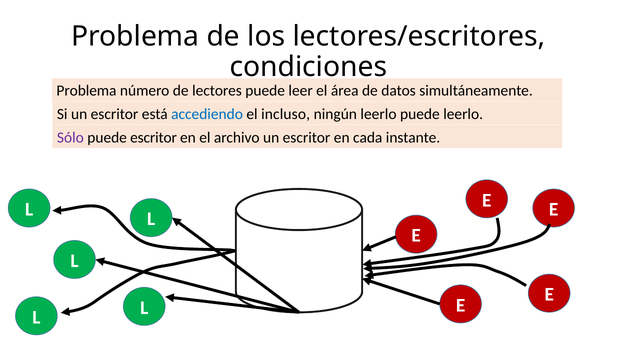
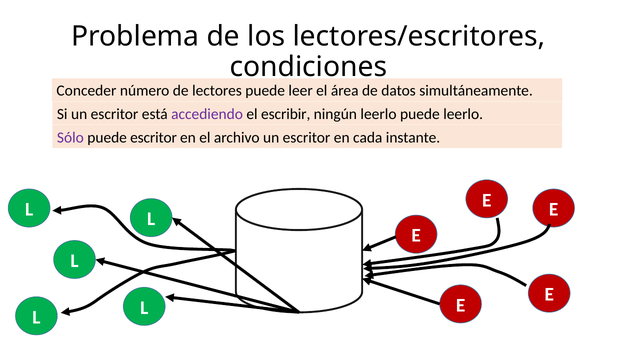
Problema at (86, 91): Problema -> Conceder
accediendo colour: blue -> purple
incluso: incluso -> escribir
